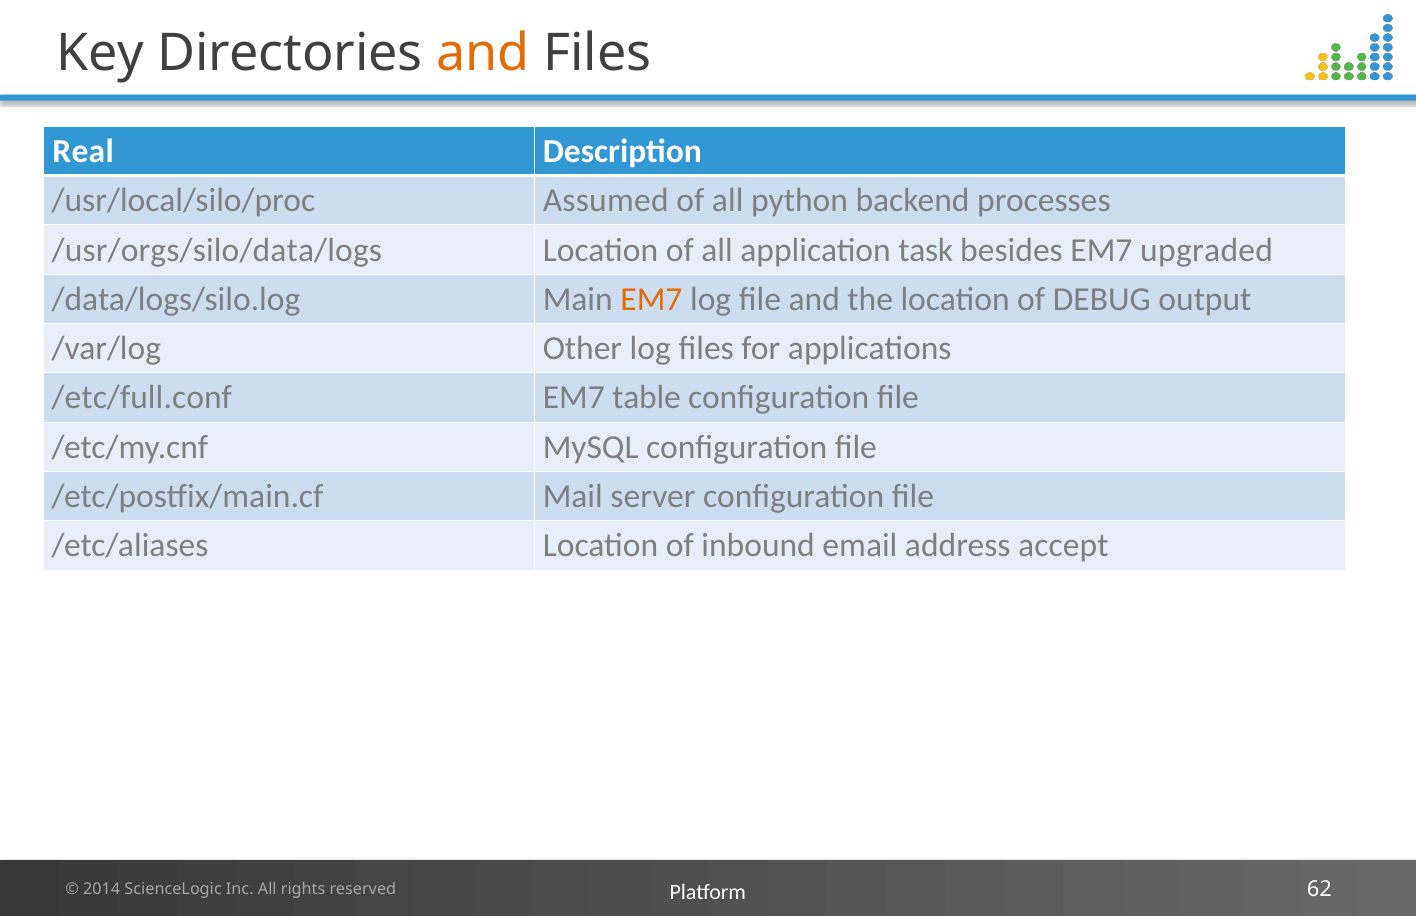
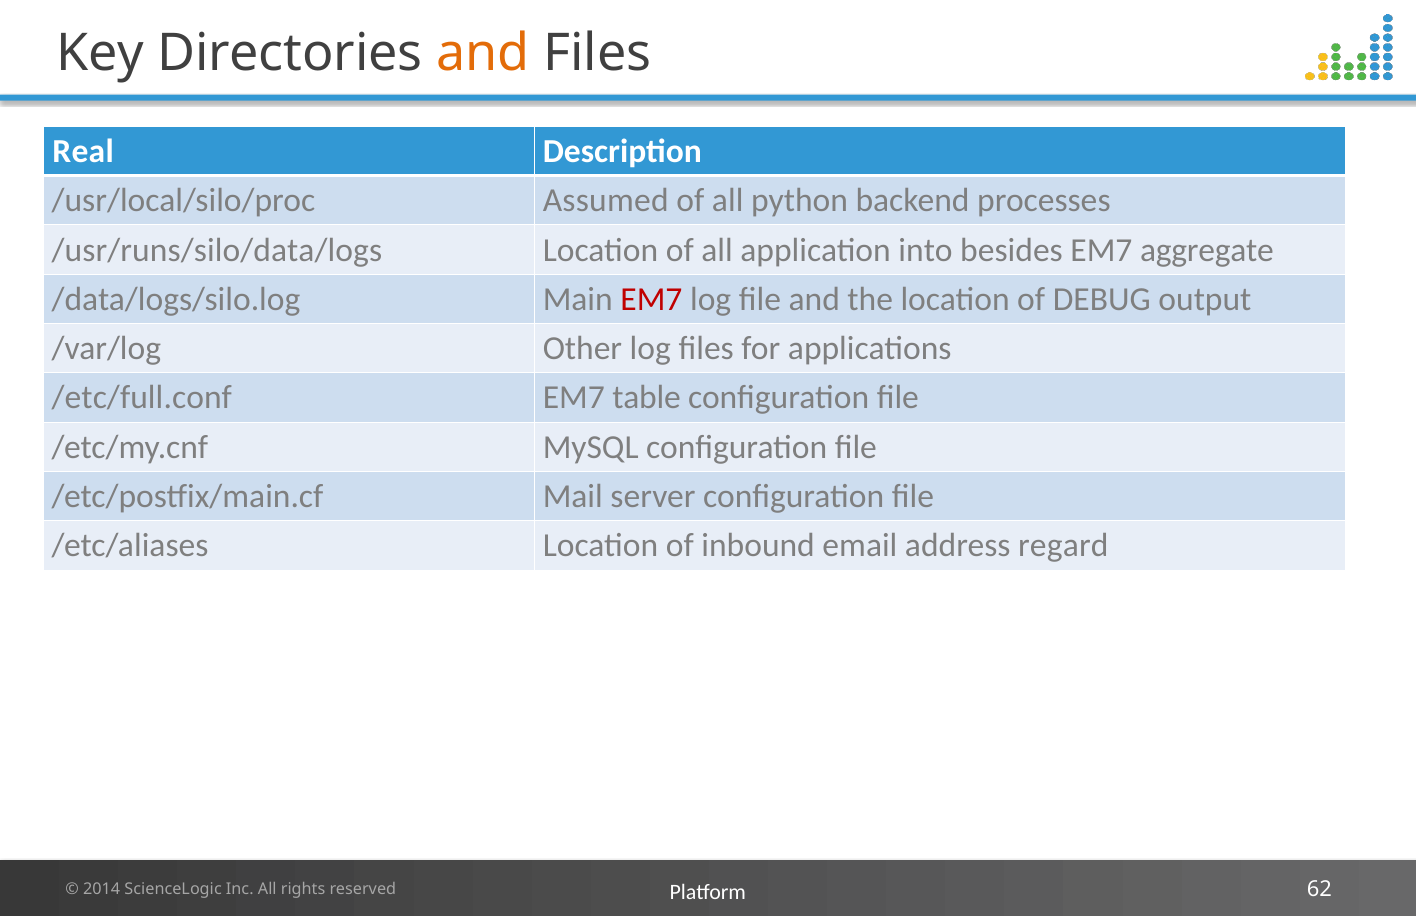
/usr/orgs/silo/data/logs: /usr/orgs/silo/data/logs -> /usr/runs/silo/data/logs
task: task -> into
upgraded: upgraded -> aggregate
EM7 at (651, 299) colour: orange -> red
accept: accept -> regard
